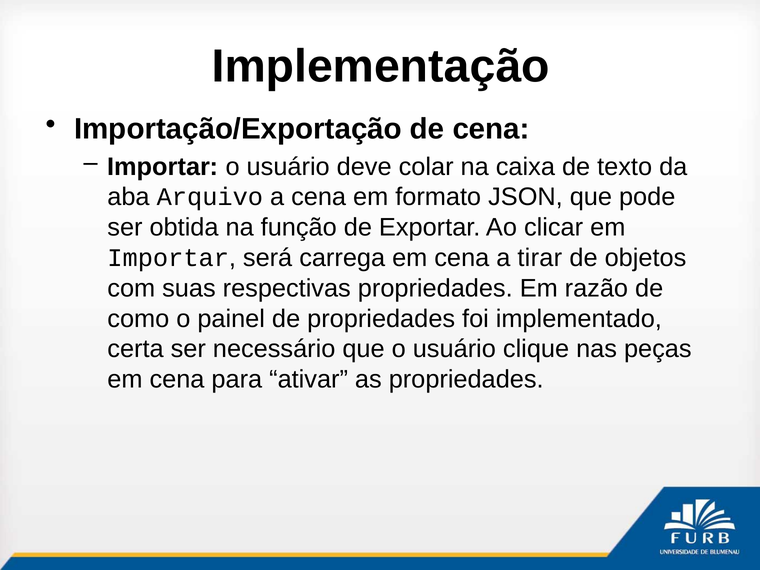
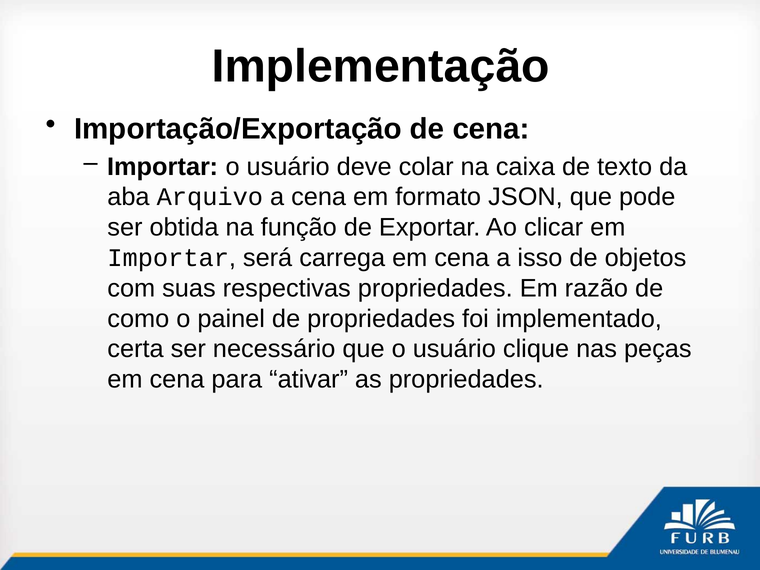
tirar: tirar -> isso
